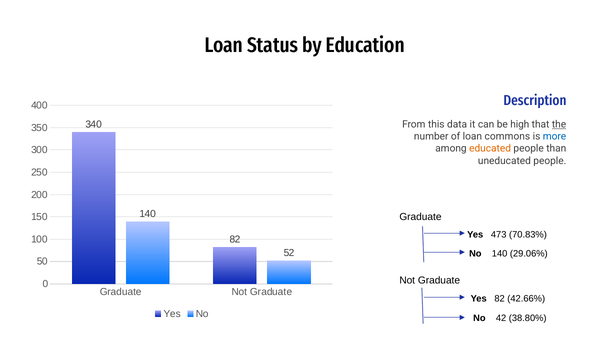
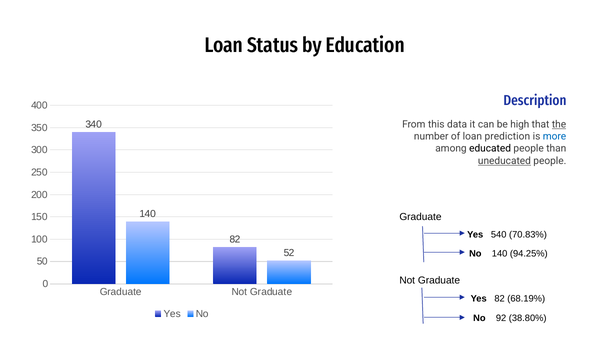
commons: commons -> prediction
educated colour: orange -> black
uneducated underline: none -> present
473: 473 -> 540
29.06%: 29.06% -> 94.25%
42.66%: 42.66% -> 68.19%
42: 42 -> 92
